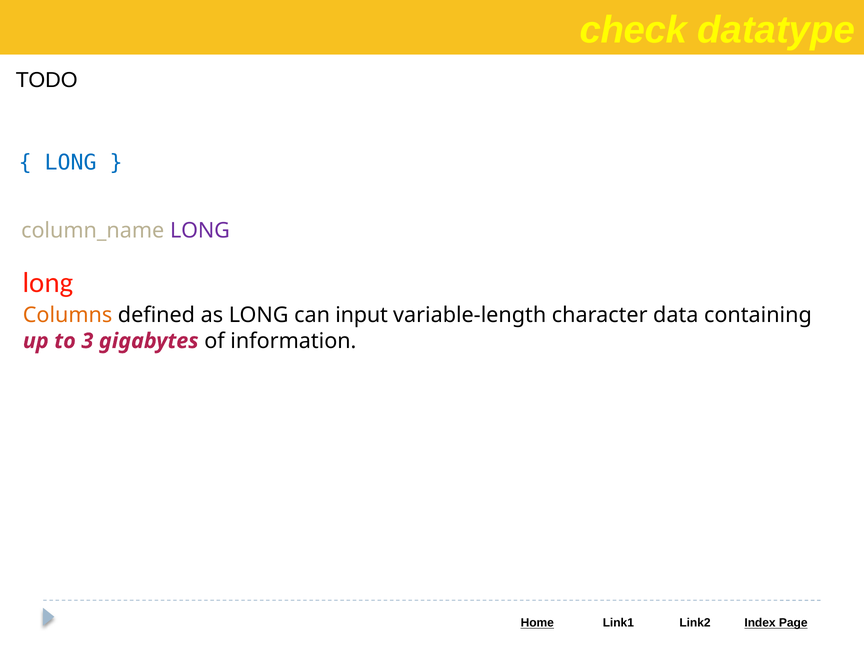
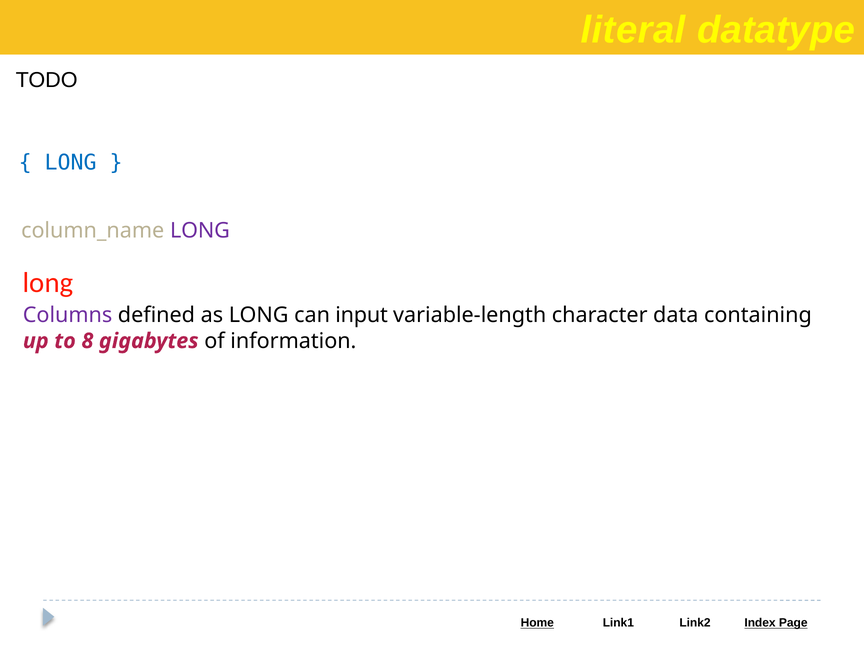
check: check -> literal
Columns colour: orange -> purple
3: 3 -> 8
